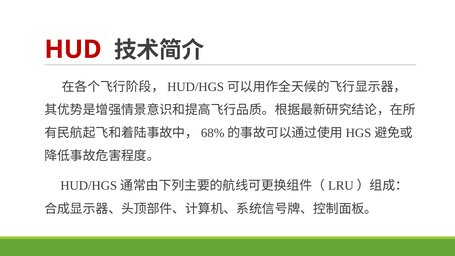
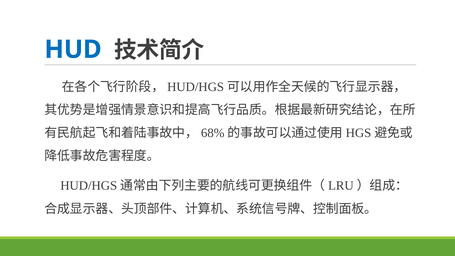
HUD colour: red -> blue
